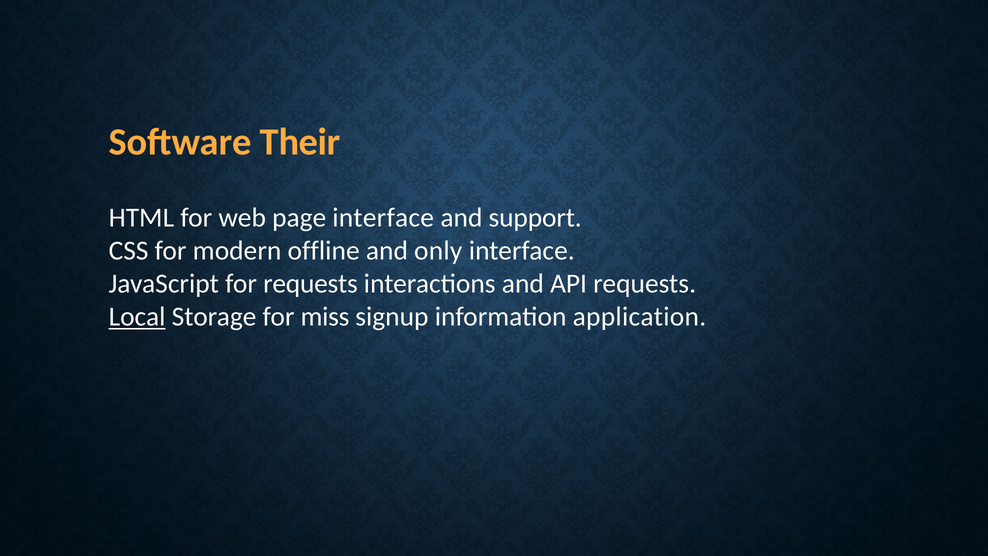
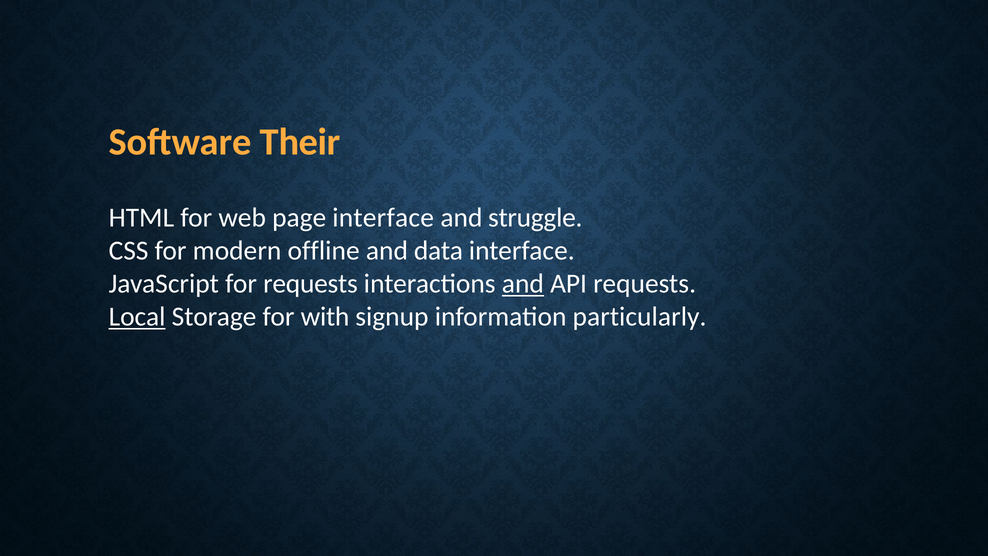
support: support -> struggle
only: only -> data
and at (523, 284) underline: none -> present
miss: miss -> with
application: application -> particularly
